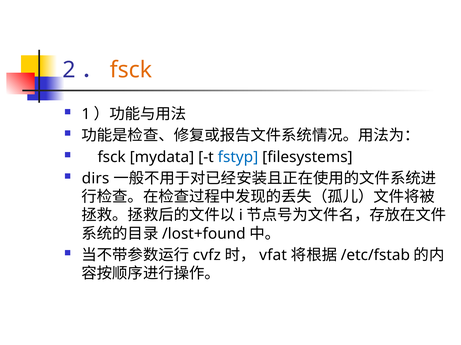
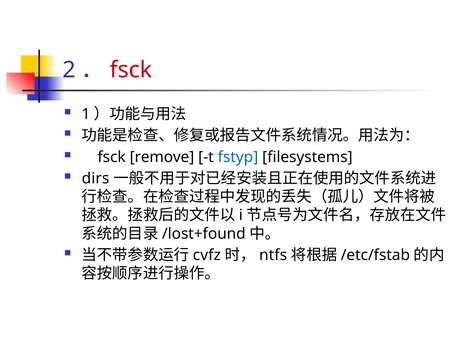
fsck at (131, 70) colour: orange -> red
mydata: mydata -> remove
vfat: vfat -> ntfs
